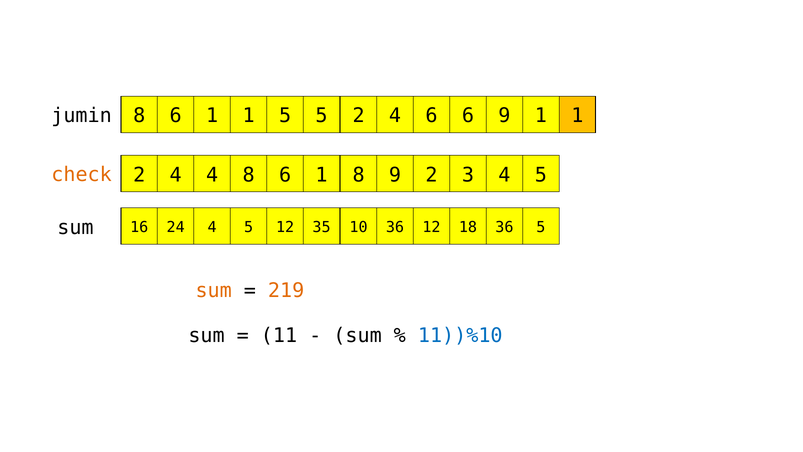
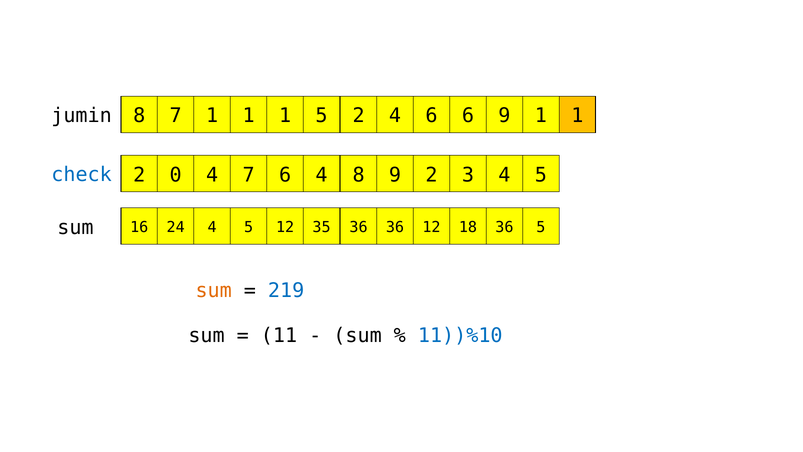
6 at (176, 116): 6 -> 7
1 1 5: 5 -> 1
check colour: orange -> blue
4 at (176, 175): 4 -> 0
4 8: 8 -> 7
1 at (322, 175): 1 -> 4
35 10: 10 -> 36
219 colour: orange -> blue
